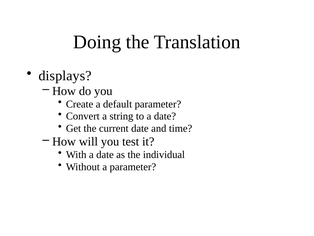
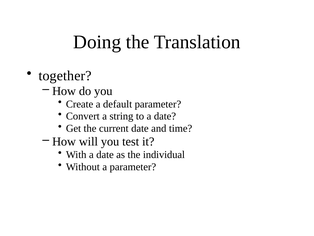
displays: displays -> together
